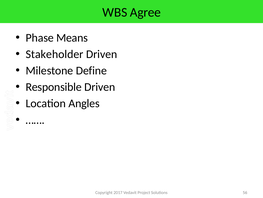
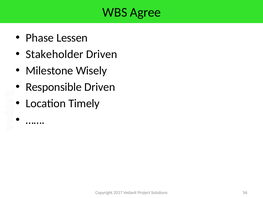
Means: Means -> Lessen
Define: Define -> Wisely
Angles: Angles -> Timely
